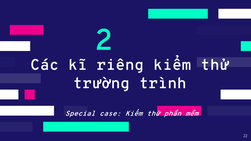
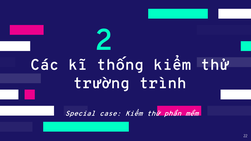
riêng: riêng -> thống
